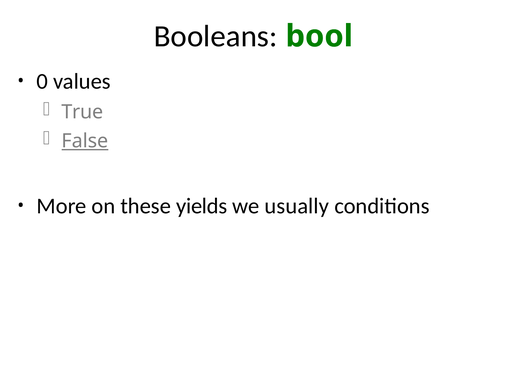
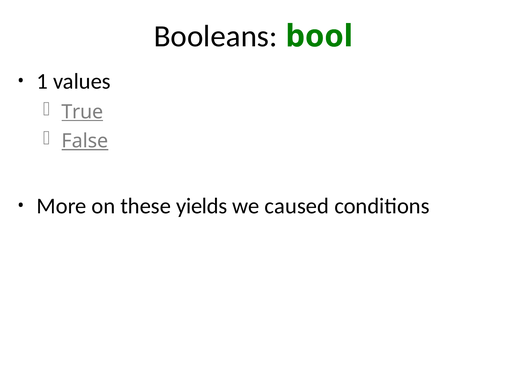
0: 0 -> 1
True underline: none -> present
usually: usually -> caused
